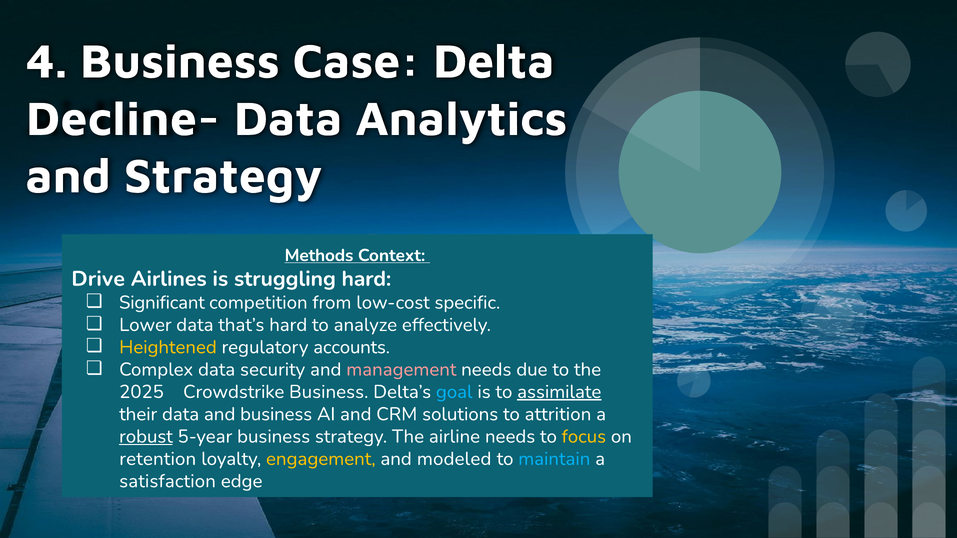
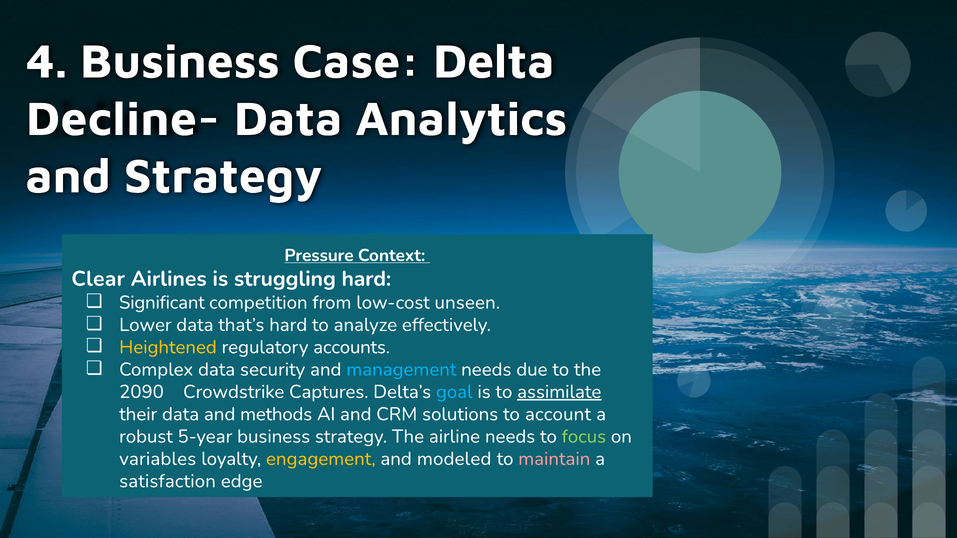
Methods: Methods -> Pressure
Drive: Drive -> Clear
specific: specific -> unseen
management colour: pink -> light blue
2025: 2025 -> 2090
Crowdstrike Business: Business -> Captures
and business: business -> methods
attrition: attrition -> account
robust underline: present -> none
focus colour: yellow -> light green
retention: retention -> variables
maintain colour: light blue -> pink
